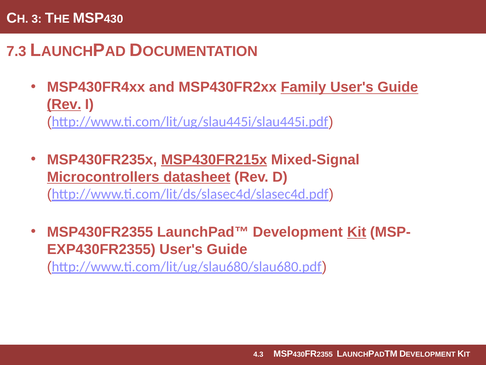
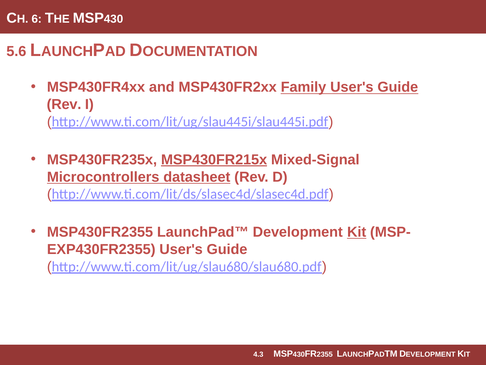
3: 3 -> 6
7.3: 7.3 -> 5.6
Rev at (64, 104) underline: present -> none
